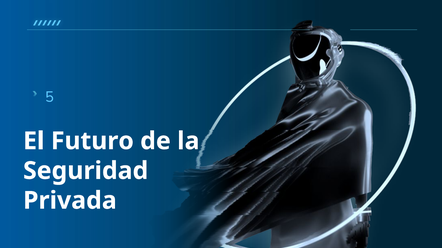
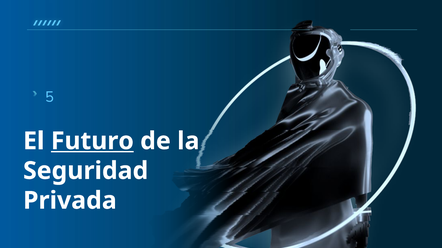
Futuro underline: none -> present
